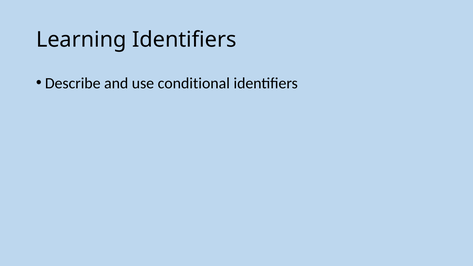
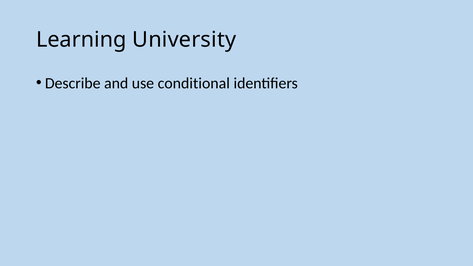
Learning Identifiers: Identifiers -> University
